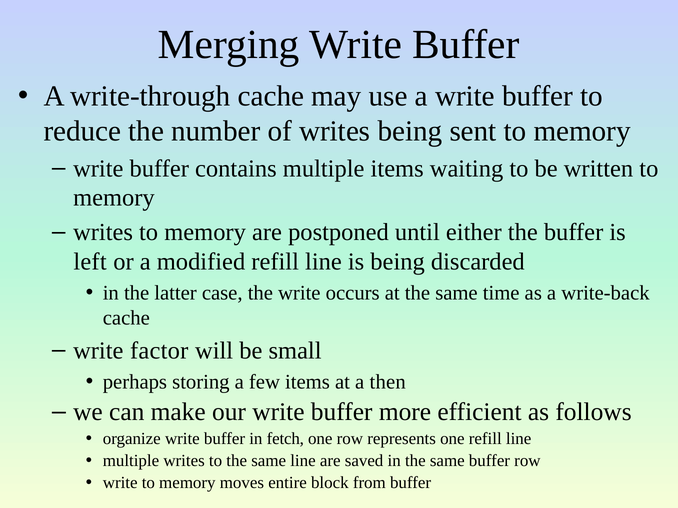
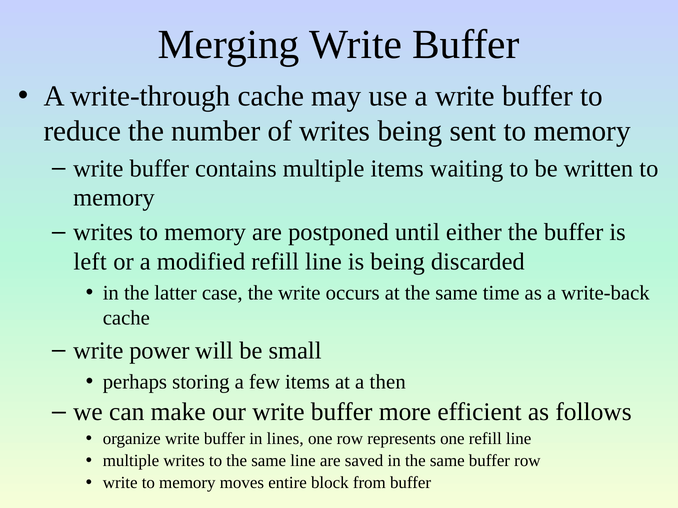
factor: factor -> power
fetch: fetch -> lines
